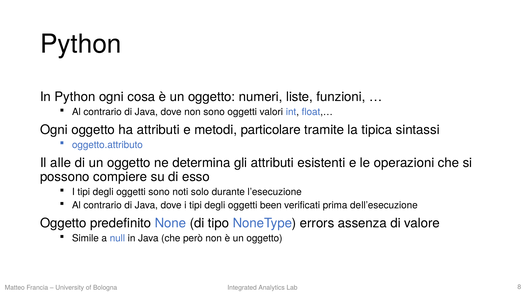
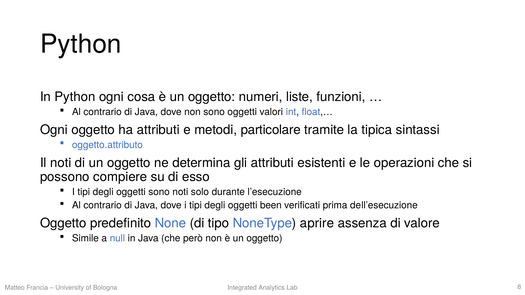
Il alle: alle -> noti
errors: errors -> aprire
